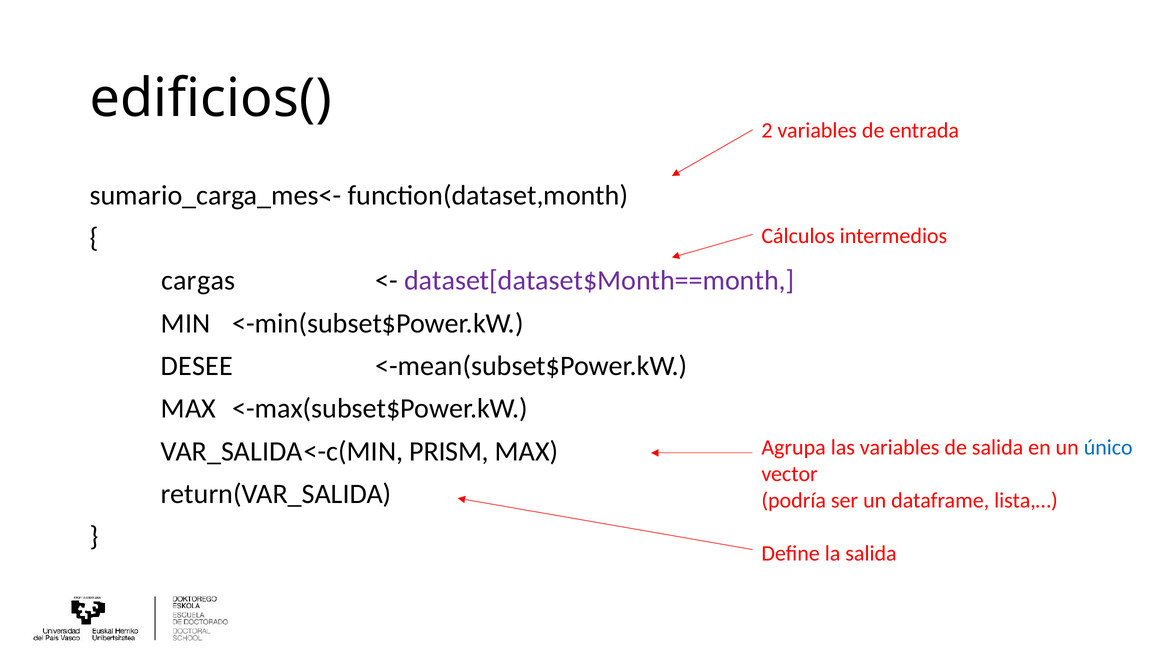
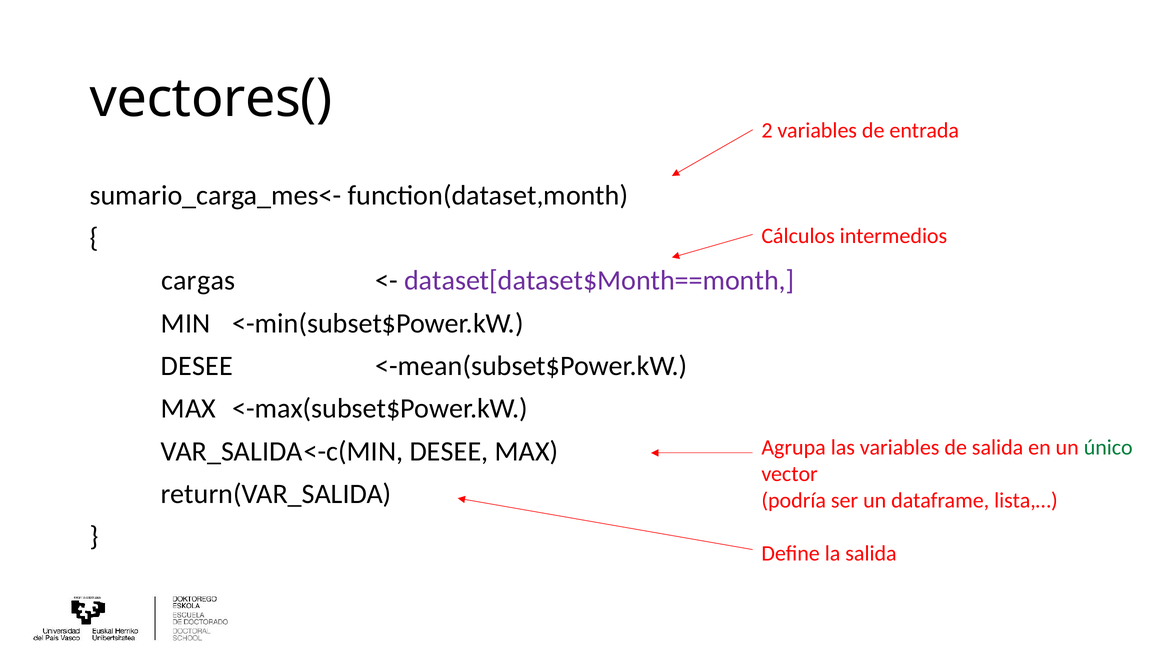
edificios(: edificios( -> vectores(
único colour: blue -> green
PRISM at (449, 451): PRISM -> DESEE
